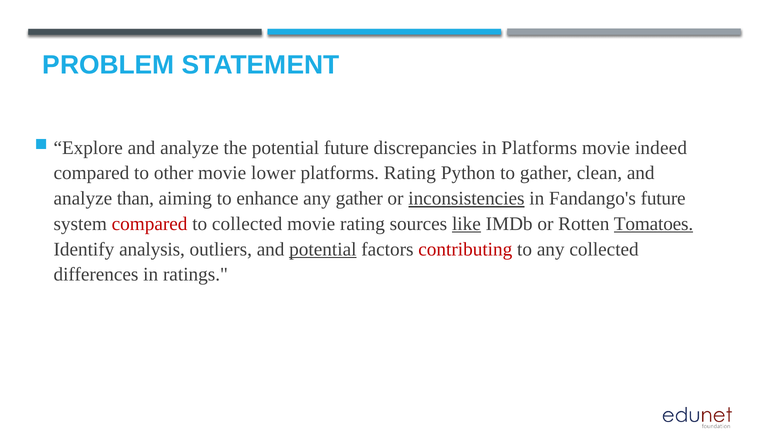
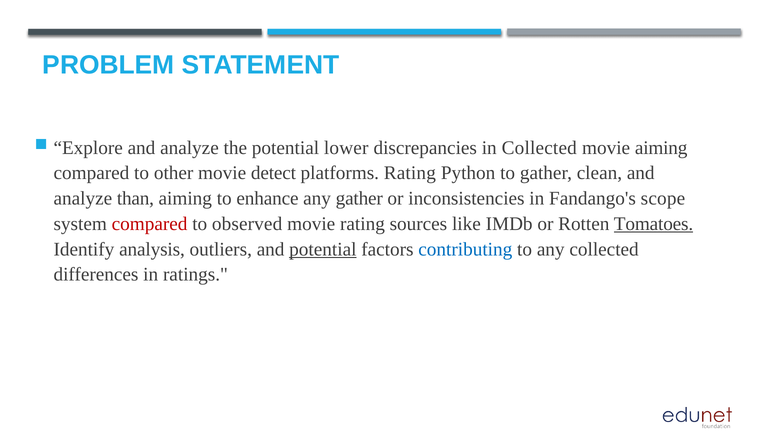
potential future: future -> lower
in Platforms: Platforms -> Collected
movie indeed: indeed -> aiming
lower: lower -> detect
inconsistencies underline: present -> none
Fandango's future: future -> scope
to collected: collected -> observed
like underline: present -> none
contributing colour: red -> blue
